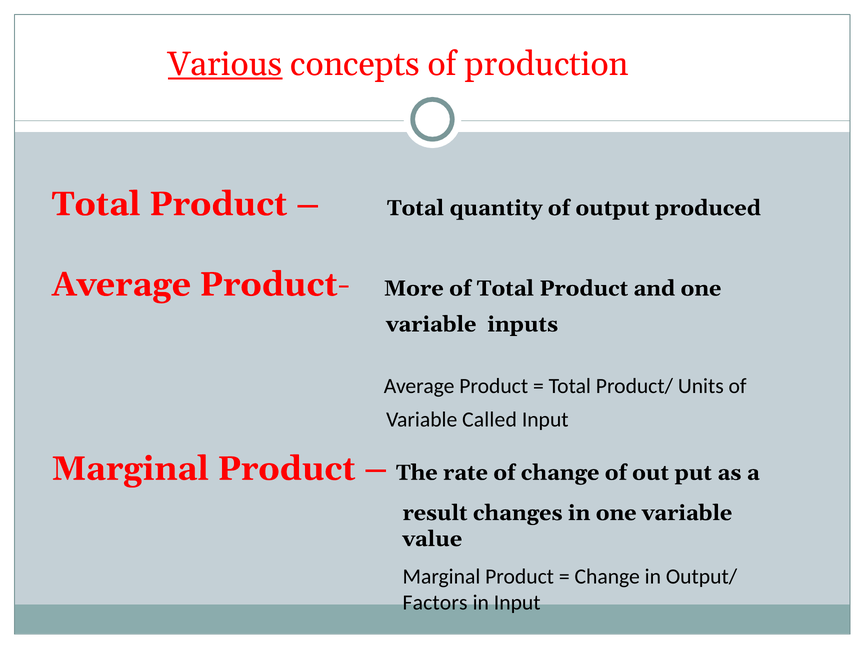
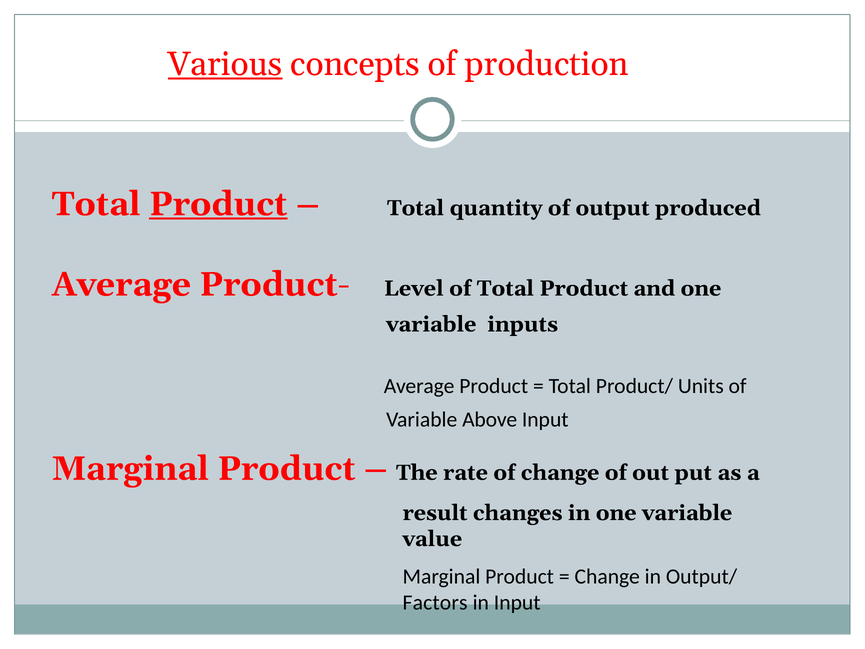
Product at (218, 204) underline: none -> present
More: More -> Level
Called: Called -> Above
